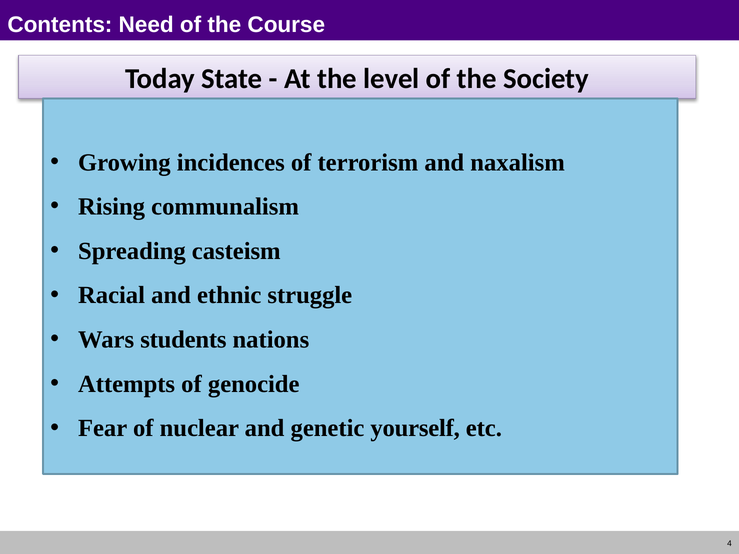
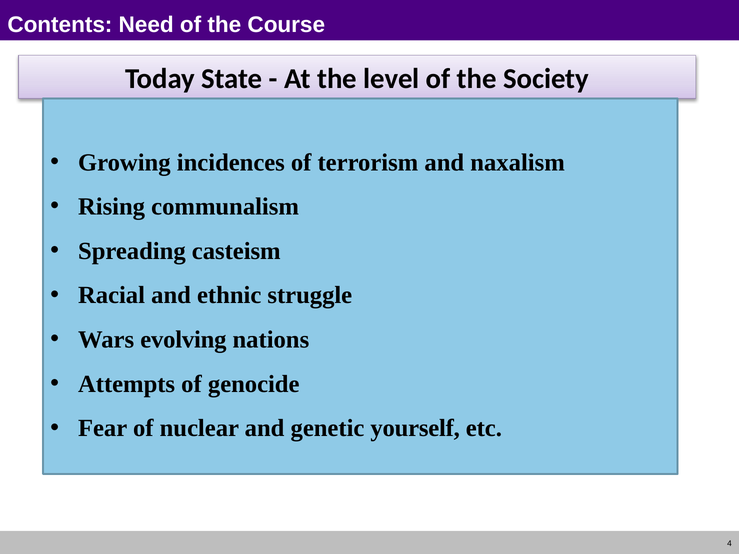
students: students -> evolving
